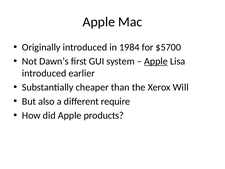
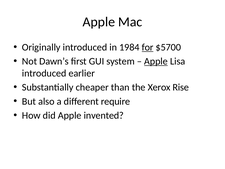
for underline: none -> present
Will: Will -> Rise
products: products -> invented
